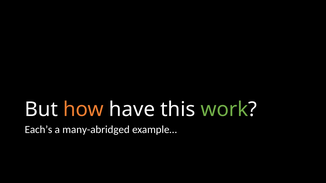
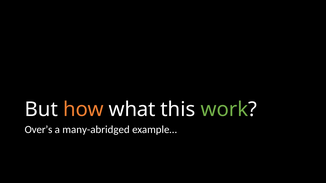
have: have -> what
Each’s: Each’s -> Over’s
